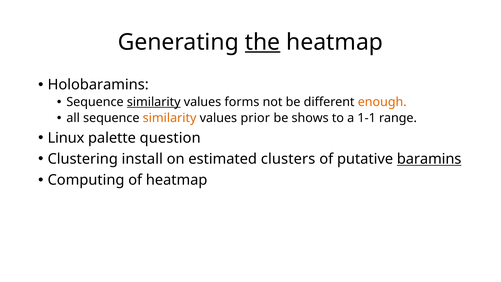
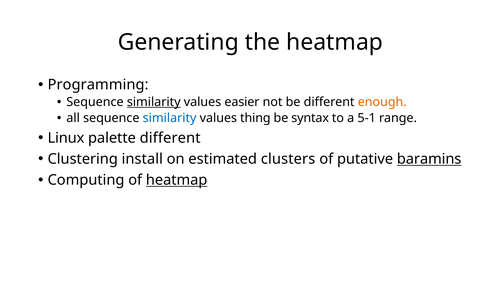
the underline: present -> none
Holobaramins: Holobaramins -> Programming
forms: forms -> easier
similarity at (170, 118) colour: orange -> blue
prior: prior -> thing
shows: shows -> syntax
1-1: 1-1 -> 5-1
palette question: question -> different
heatmap at (177, 180) underline: none -> present
